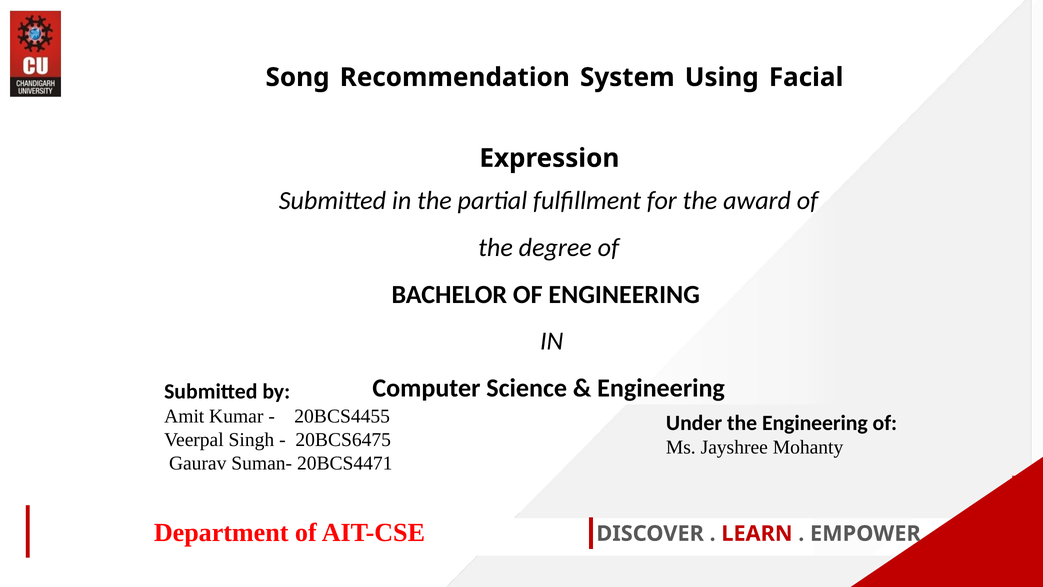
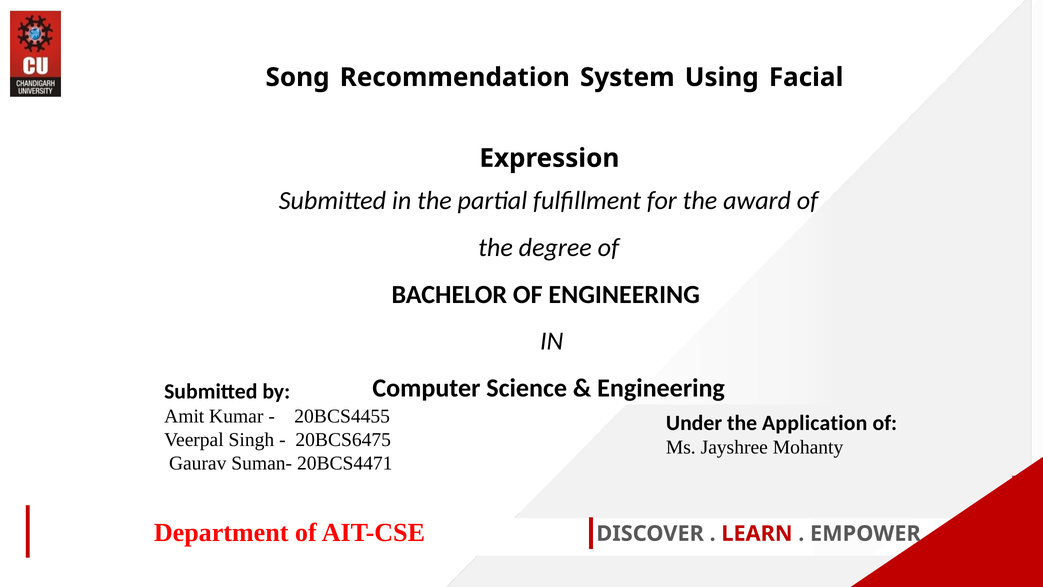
the Engineering: Engineering -> Application
